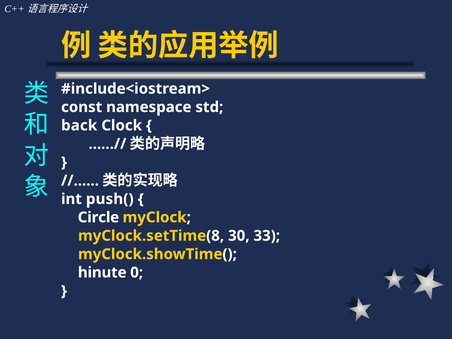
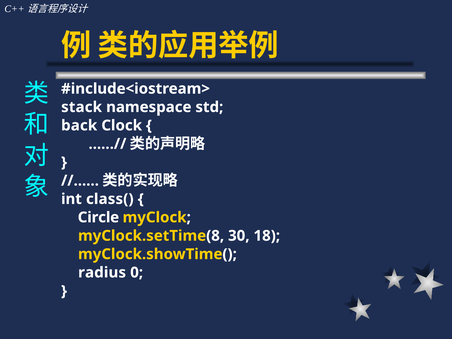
const: const -> stack
push(: push( -> class(
33: 33 -> 18
hinute: hinute -> radius
